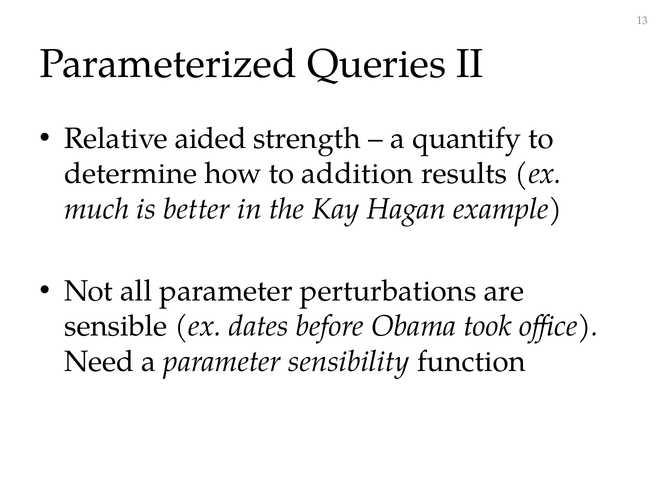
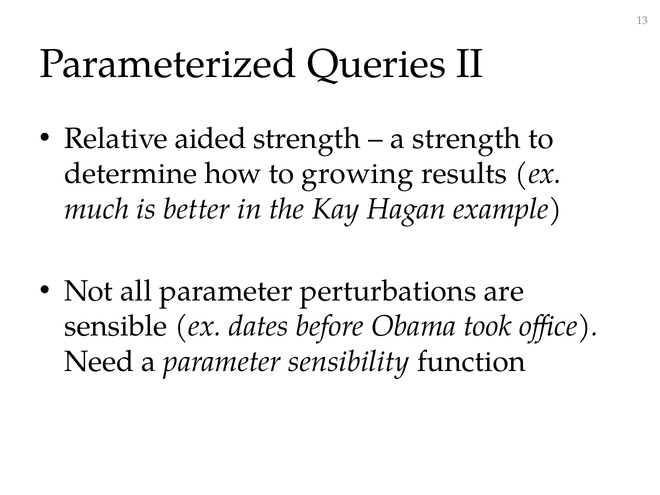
a quantify: quantify -> strength
addition: addition -> growing
